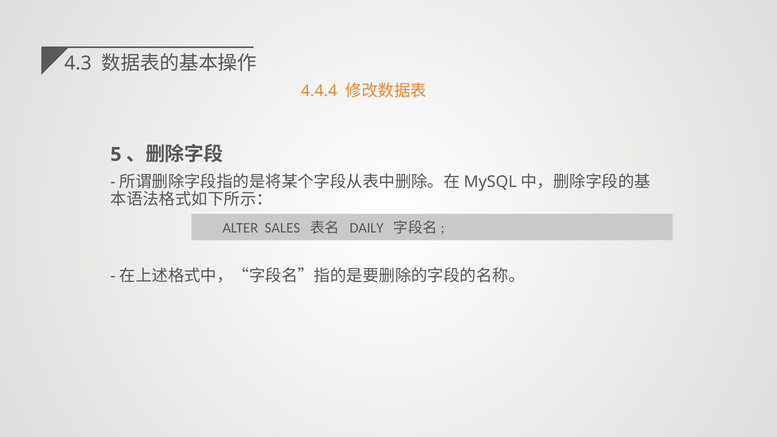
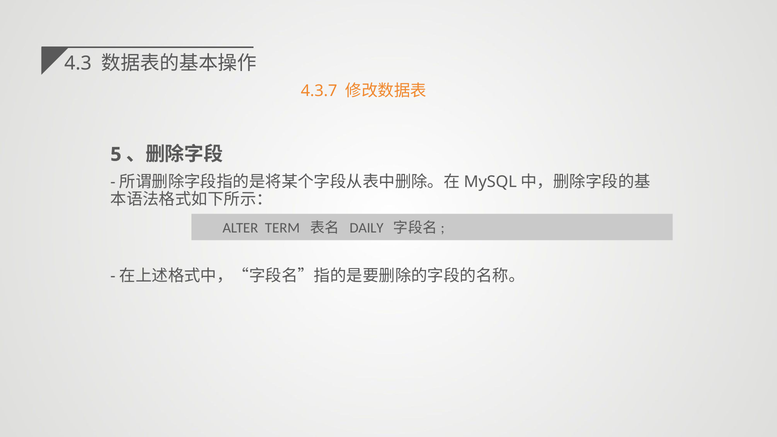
4.4.4: 4.4.4 -> 4.3.7
SALES: SALES -> TERM
